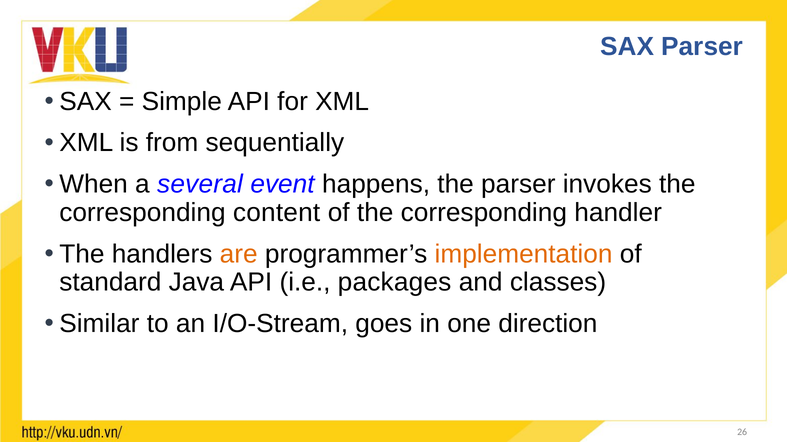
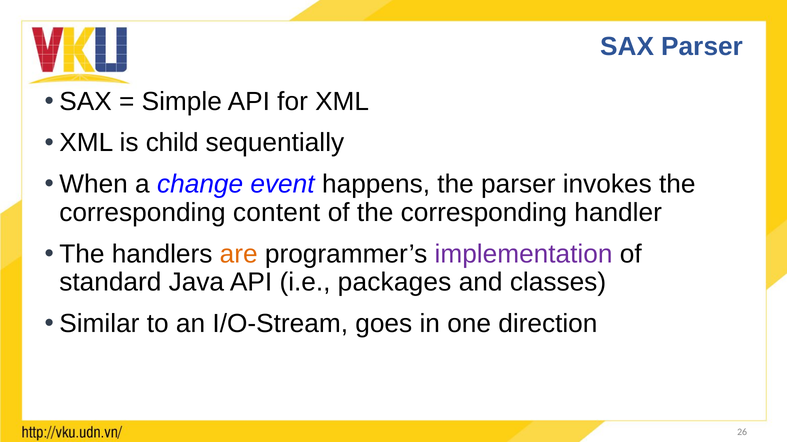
from: from -> child
several: several -> change
implementation colour: orange -> purple
